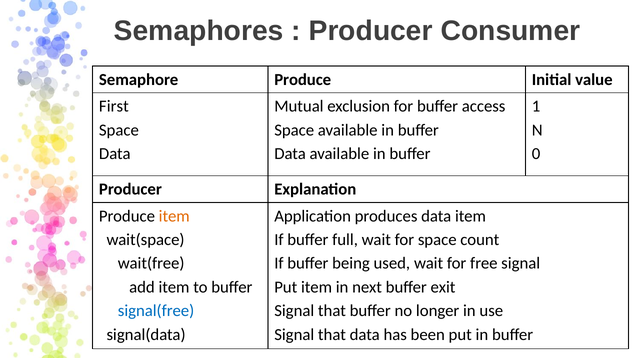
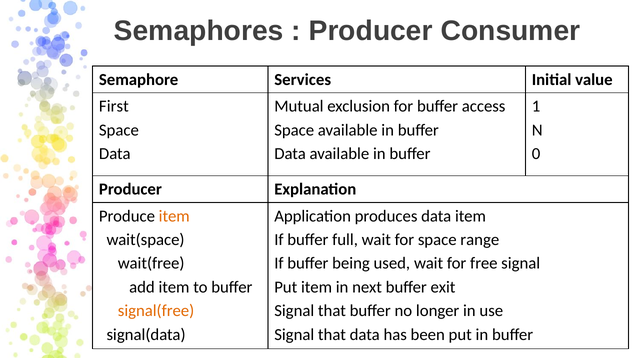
Semaphore Produce: Produce -> Services
count: count -> range
signal(free colour: blue -> orange
